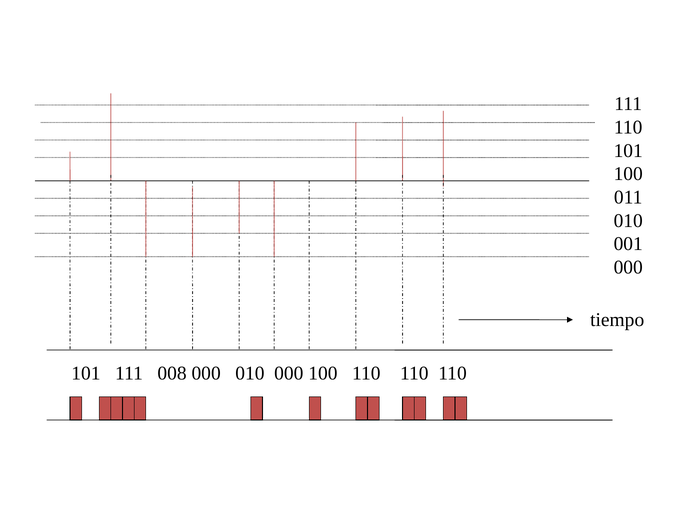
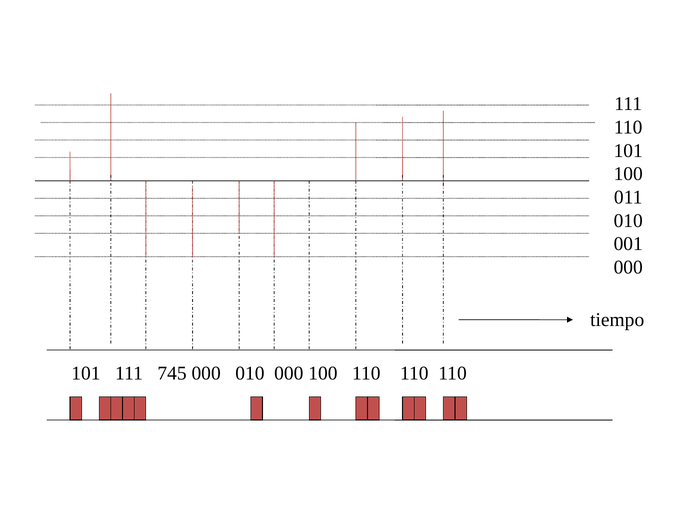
008: 008 -> 745
